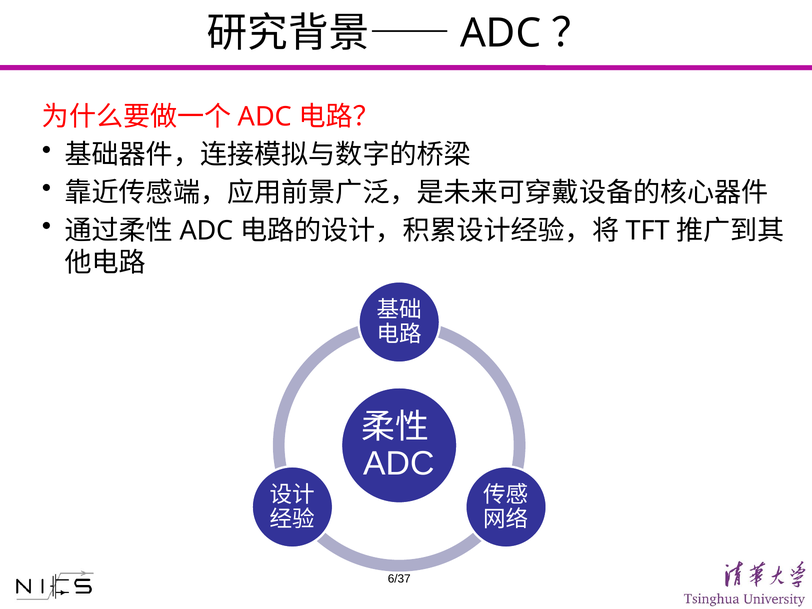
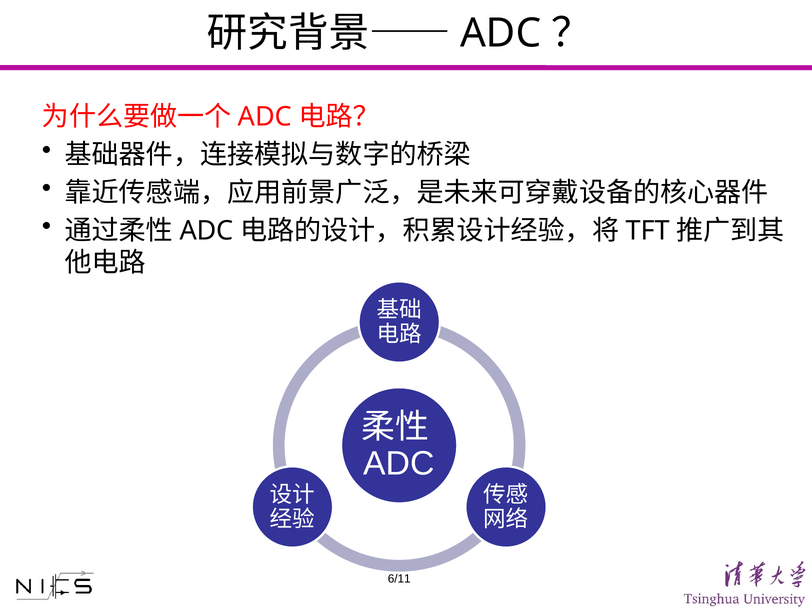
6/37: 6/37 -> 6/11
